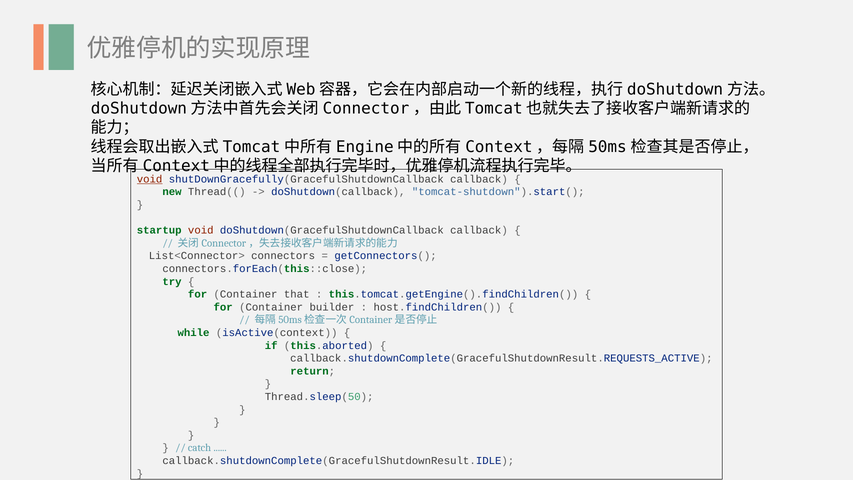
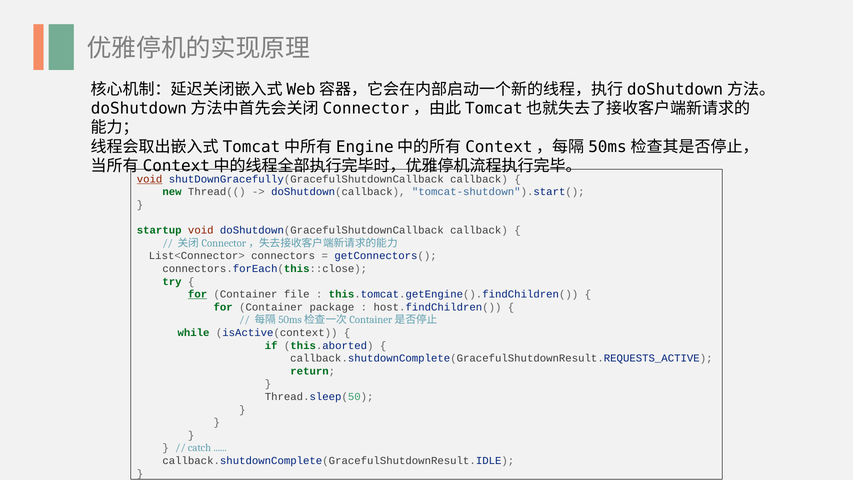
for at (198, 294) underline: none -> present
that: that -> file
builder: builder -> package
